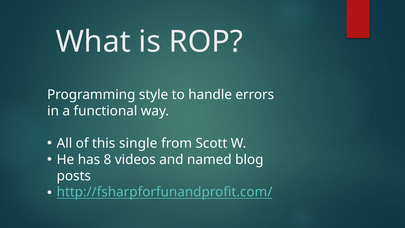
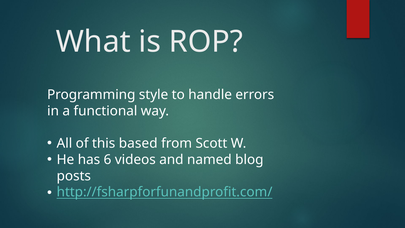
single: single -> based
8: 8 -> 6
